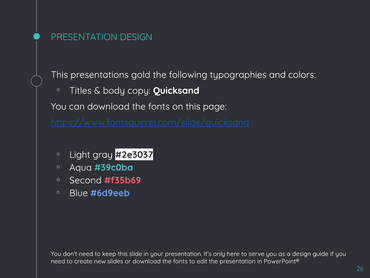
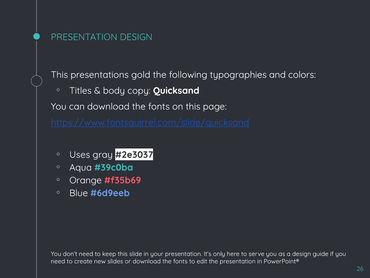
Light: Light -> Uses
Second: Second -> Orange
